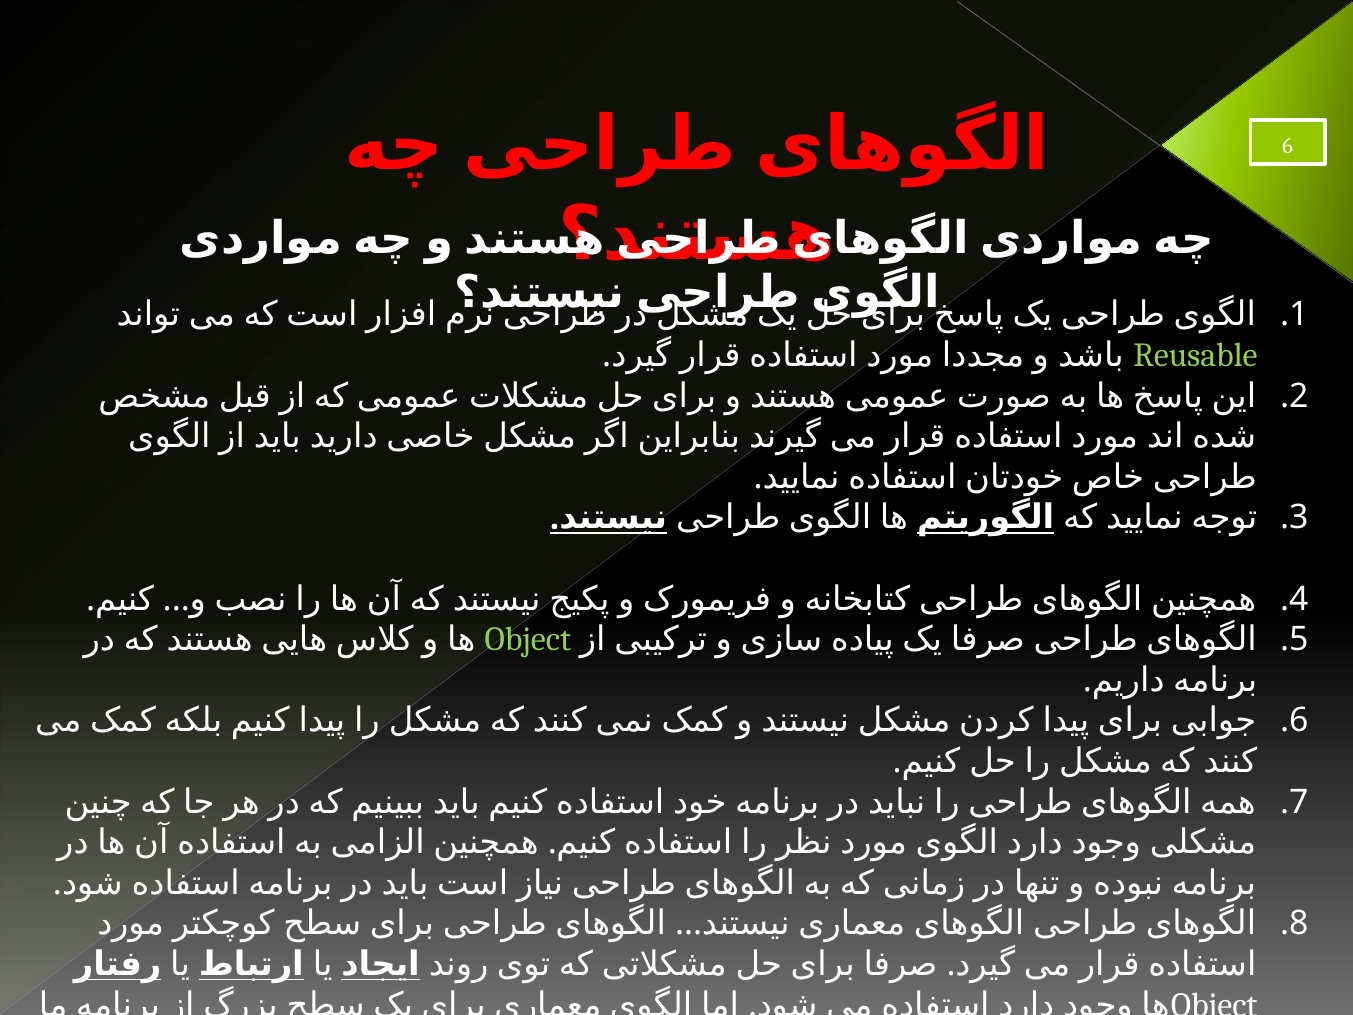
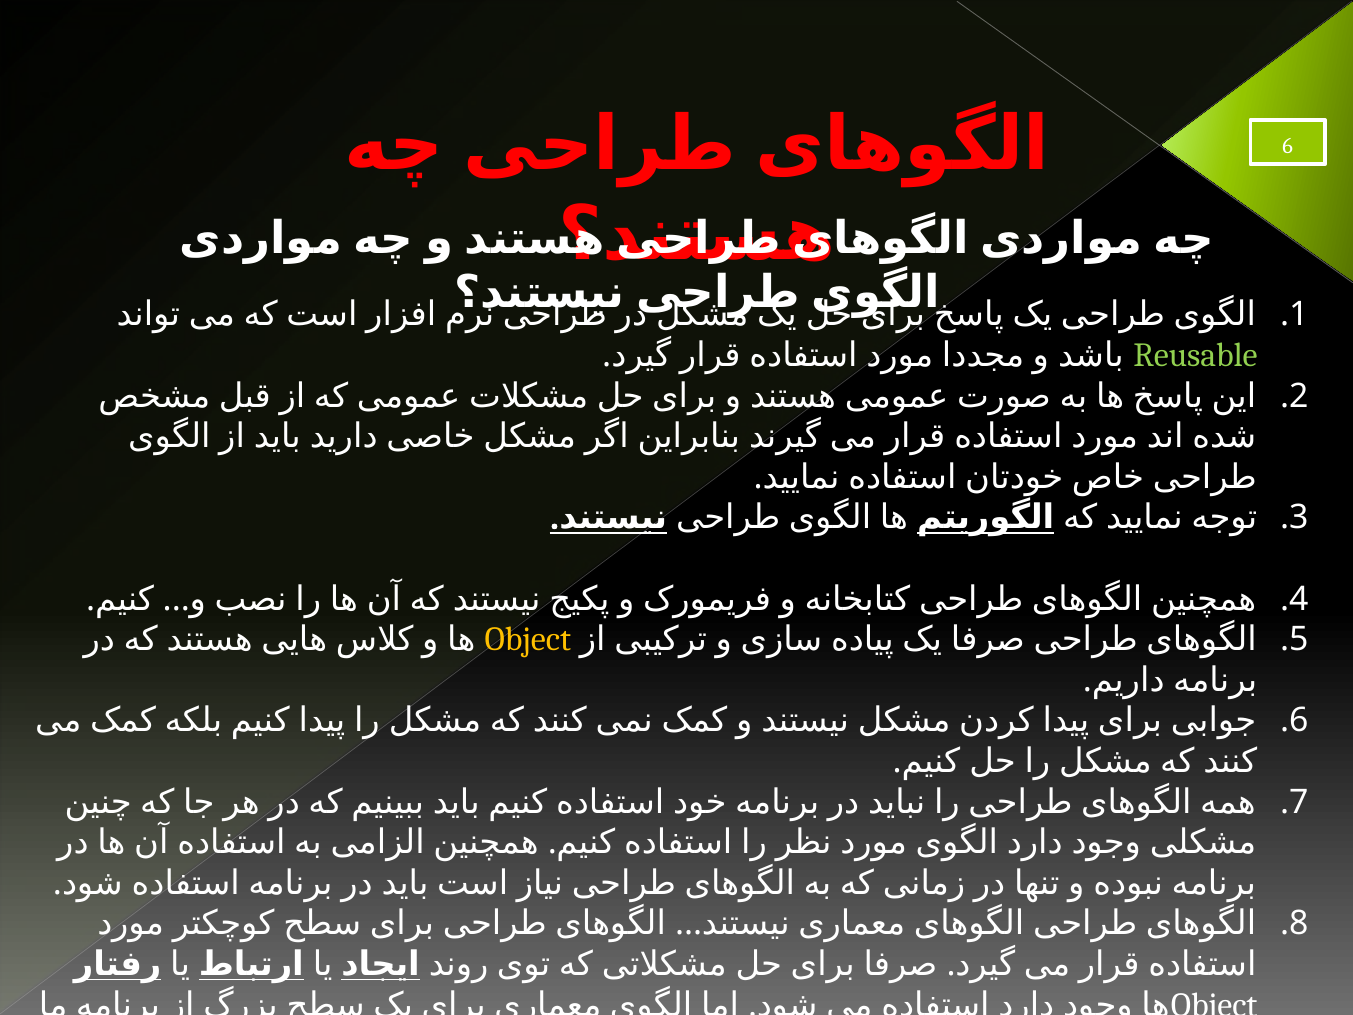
Object at (528, 639) colour: light green -> yellow
